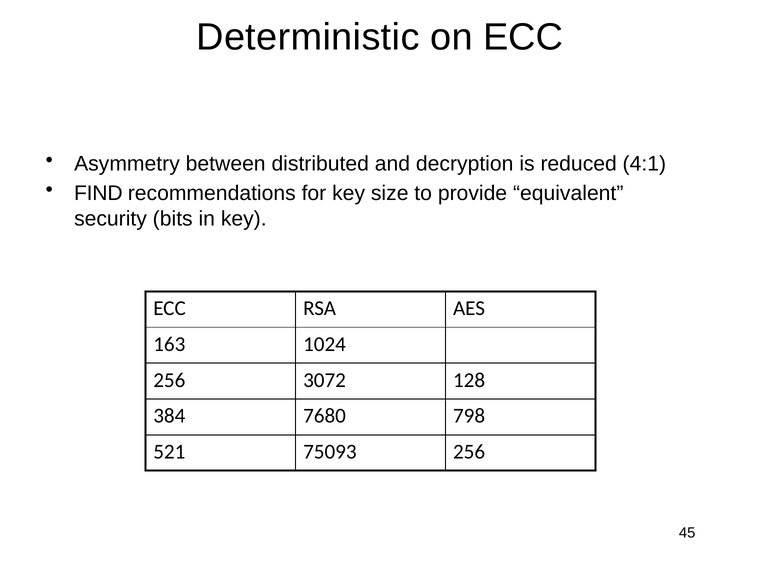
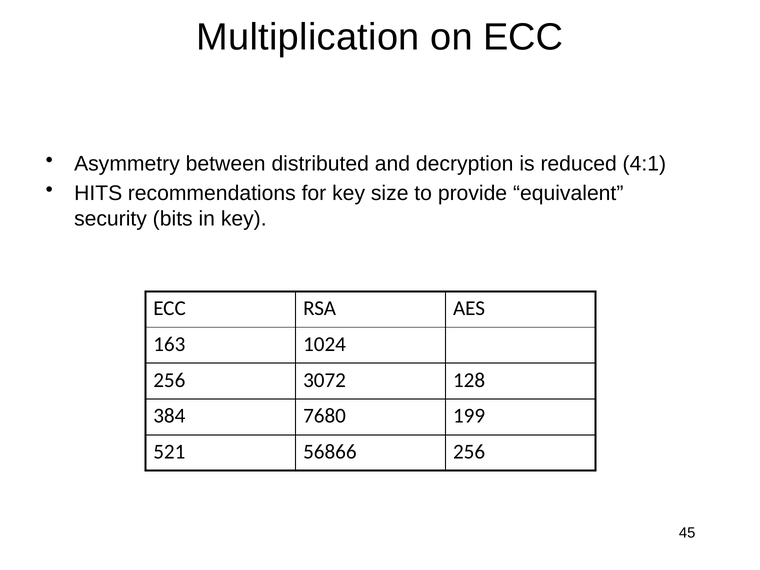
Deterministic: Deterministic -> Multiplication
FIND: FIND -> HITS
798: 798 -> 199
75093: 75093 -> 56866
